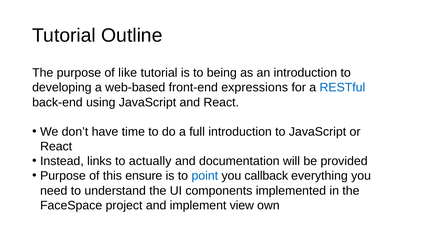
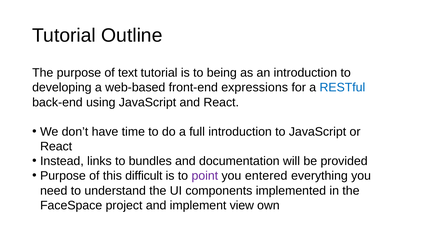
like: like -> text
actually: actually -> bundles
ensure: ensure -> difficult
point colour: blue -> purple
callback: callback -> entered
